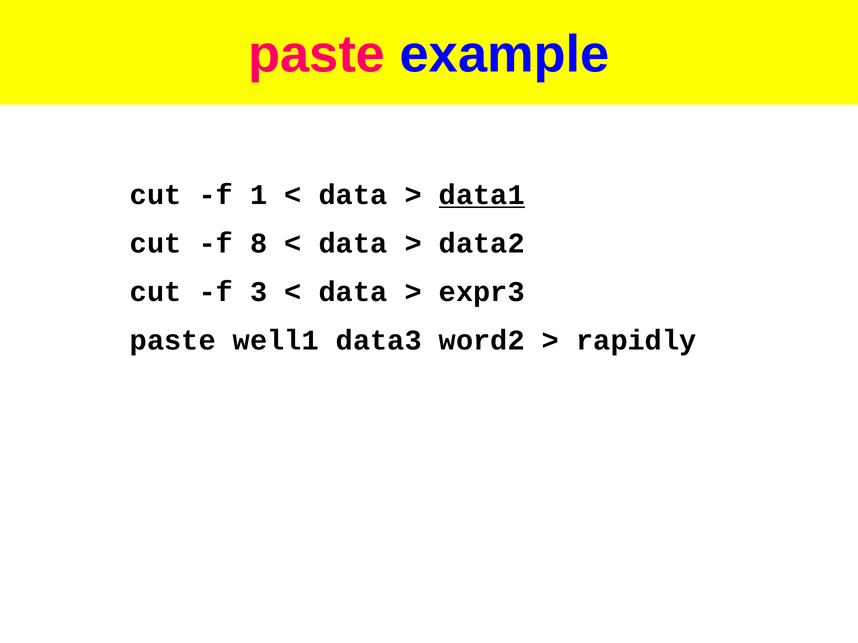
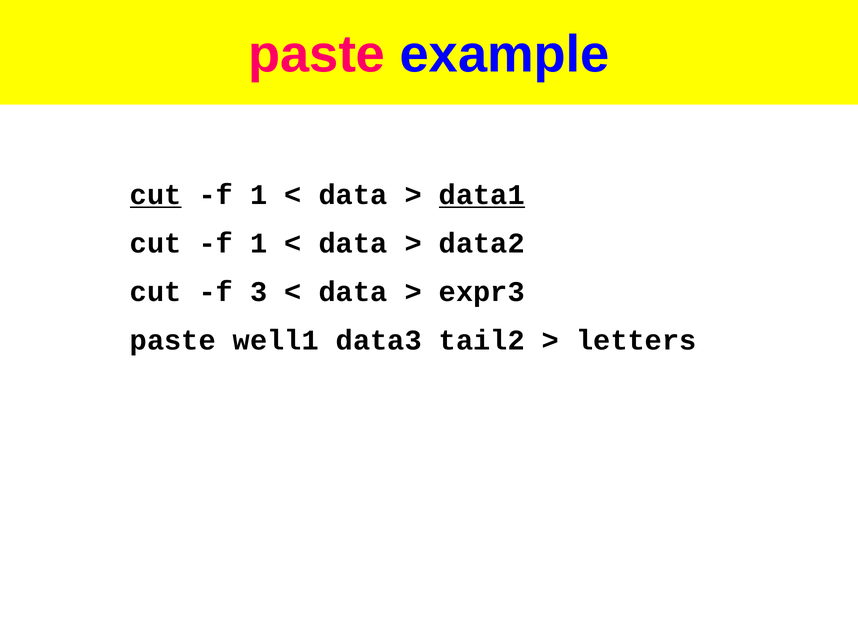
cut at (156, 195) underline: none -> present
8 at (259, 244): 8 -> 1
word2: word2 -> tail2
rapidly: rapidly -> letters
